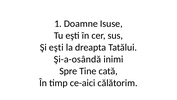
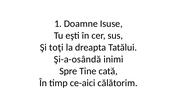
Şi eşti: eşti -> toţi
